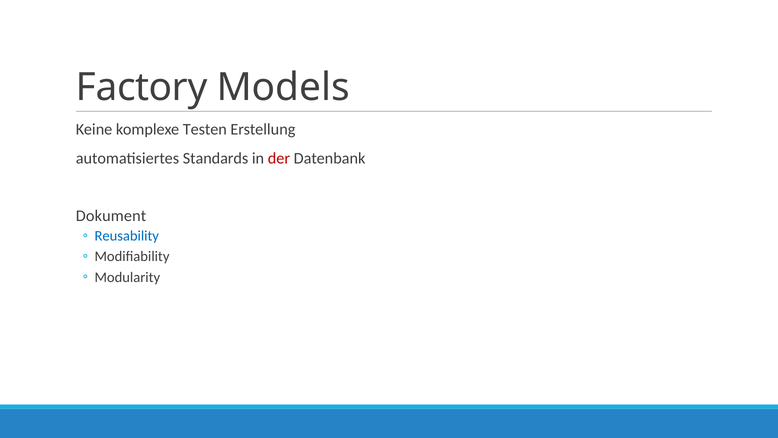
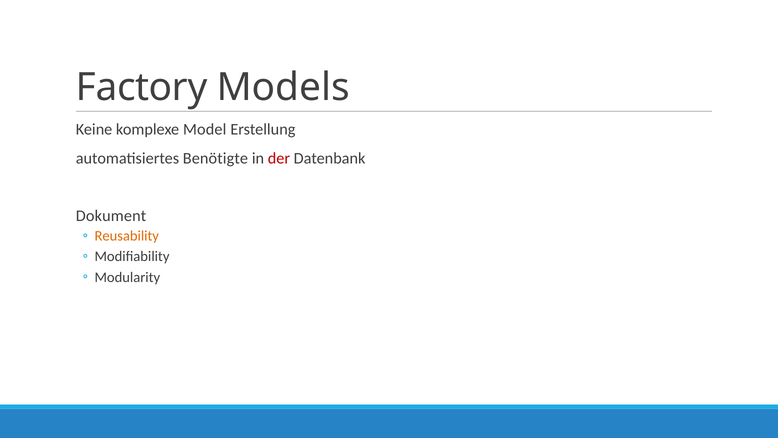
Testen: Testen -> Model
Standards: Standards -> Benötigte
Reusability colour: blue -> orange
